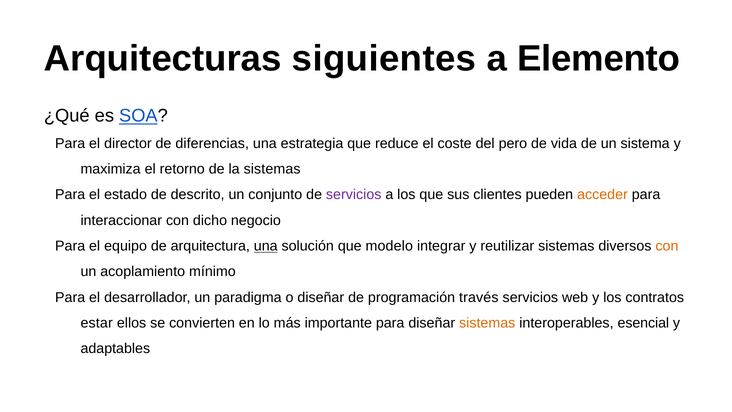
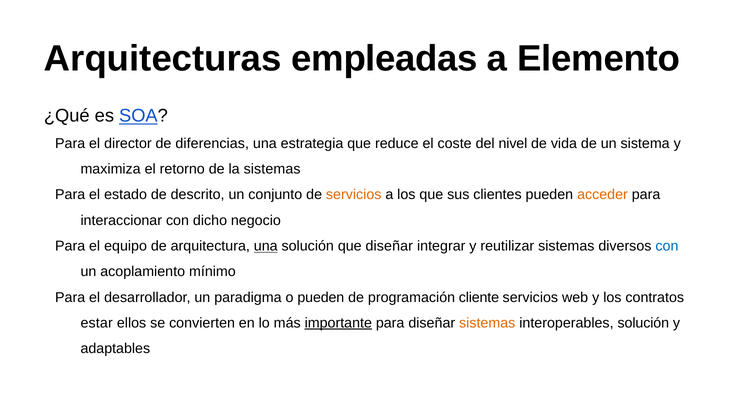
siguientes: siguientes -> empleadas
pero: pero -> nivel
servicios at (354, 195) colour: purple -> orange
que modelo: modelo -> diseñar
con at (667, 246) colour: orange -> blue
o diseñar: diseñar -> pueden
través: través -> cliente
importante underline: none -> present
interoperables esencial: esencial -> solución
